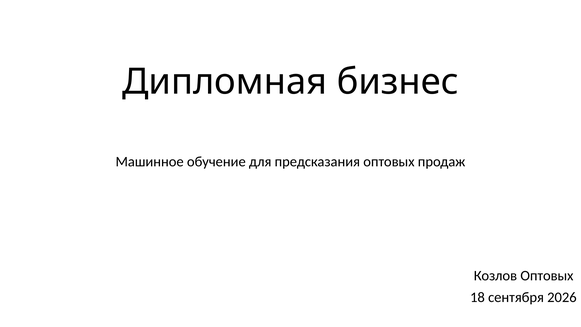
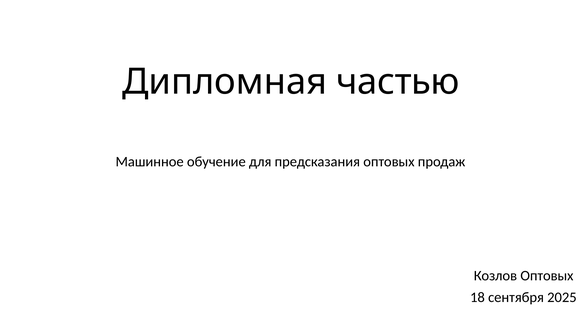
бизнес: бизнес -> частью
2026: 2026 -> 2025
